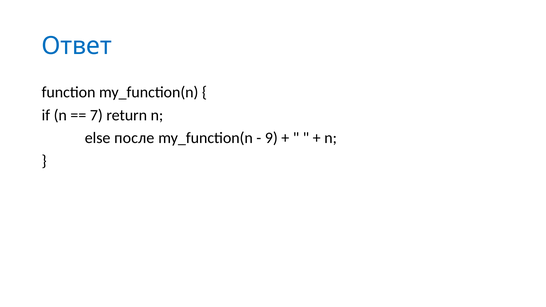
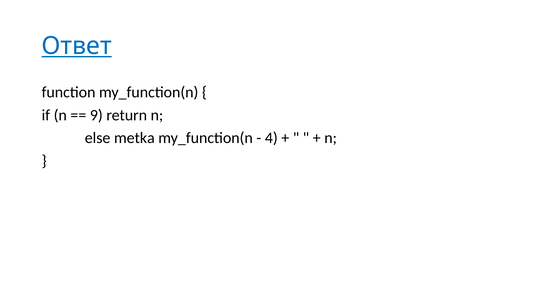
Ответ underline: none -> present
7: 7 -> 9
после: после -> metka
9: 9 -> 4
